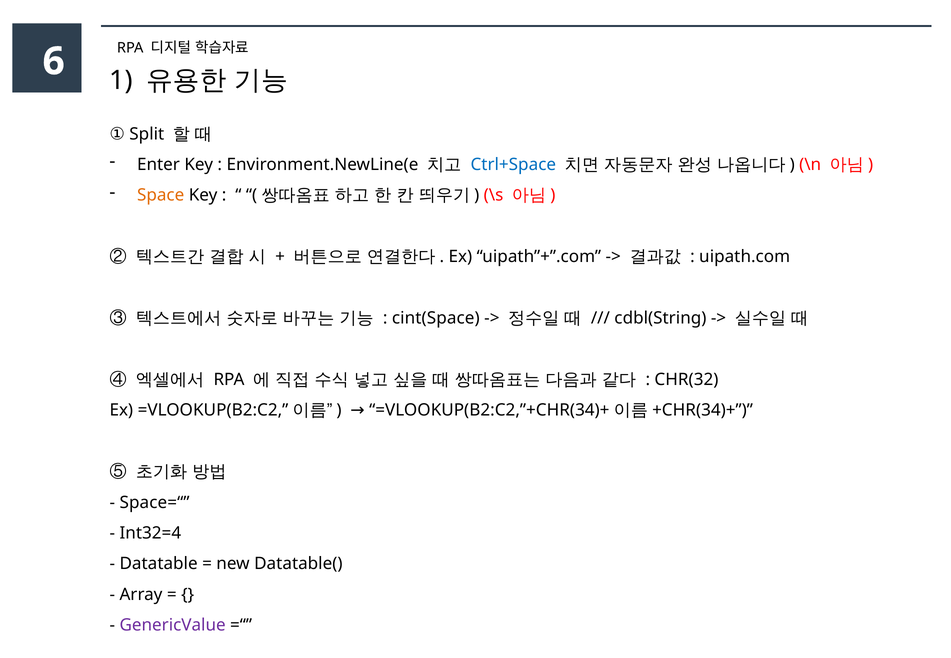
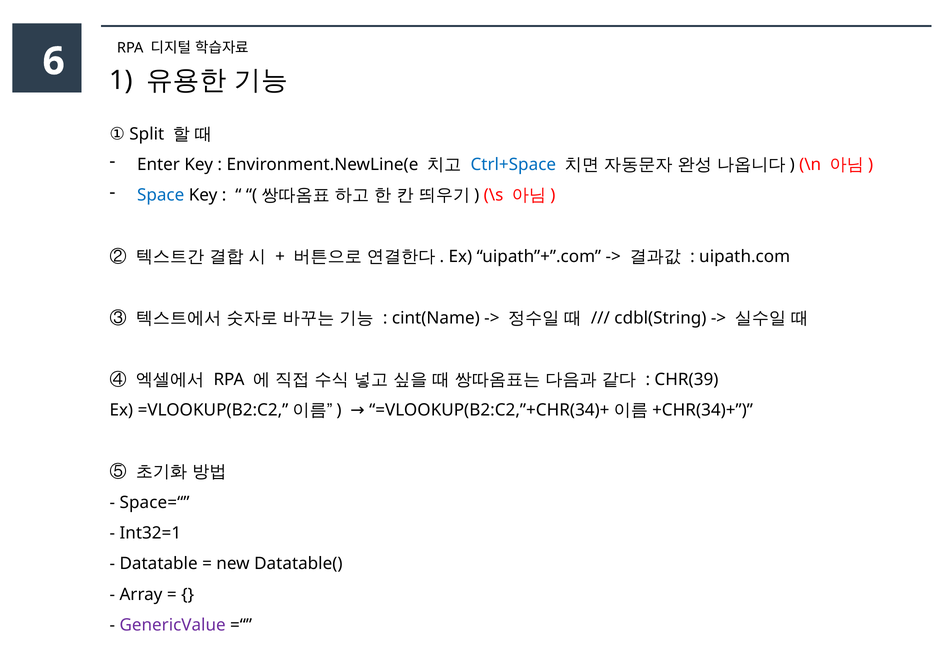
Space colour: orange -> blue
cint(Space: cint(Space -> cint(Name
CHR(32: CHR(32 -> CHR(39
Int32=4: Int32=4 -> Int32=1
